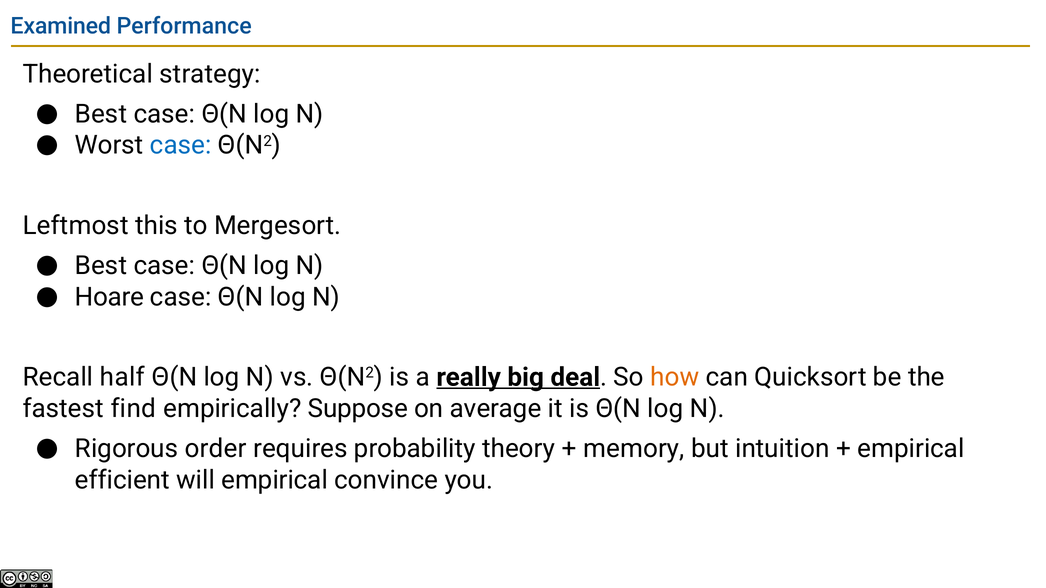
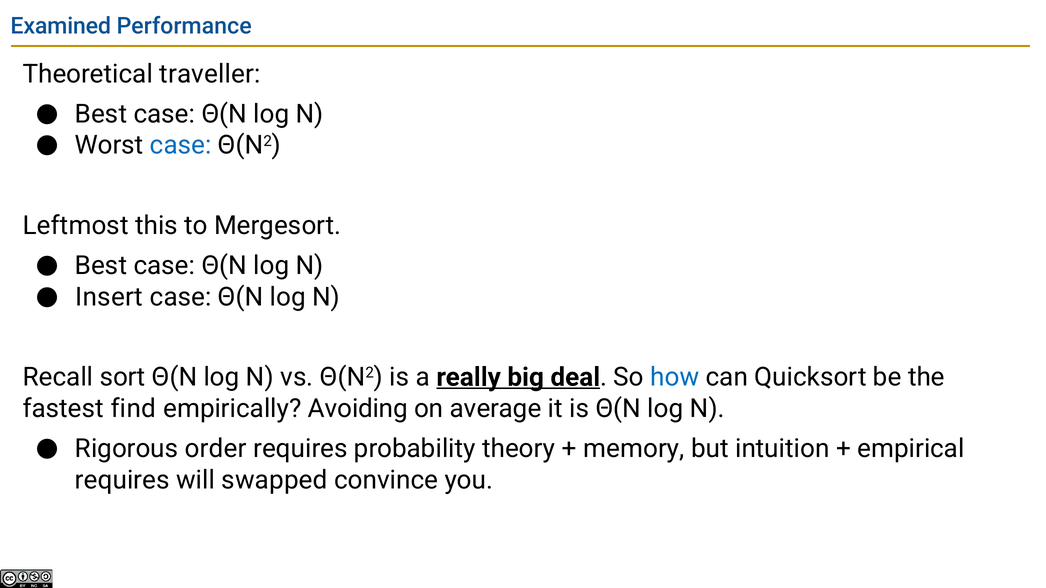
strategy: strategy -> traveller
Hoare: Hoare -> Insert
half: half -> sort
how colour: orange -> blue
Suppose: Suppose -> Avoiding
efficient at (122, 480): efficient -> requires
will empirical: empirical -> swapped
